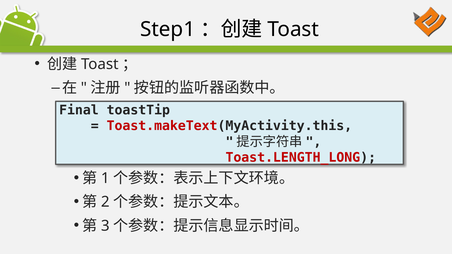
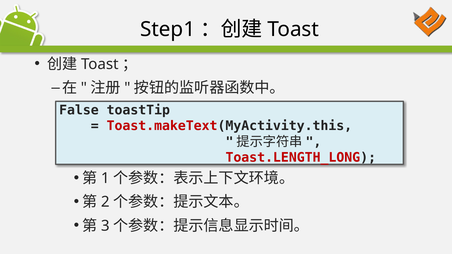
Final: Final -> False
